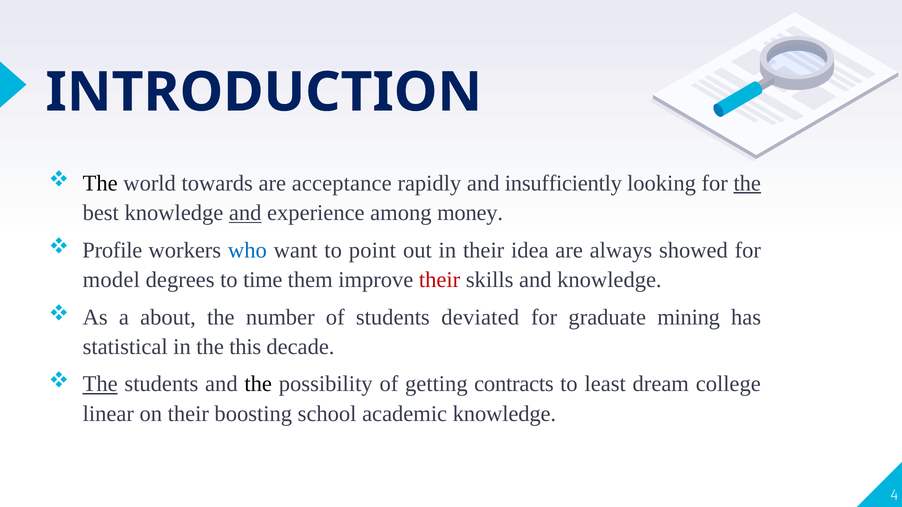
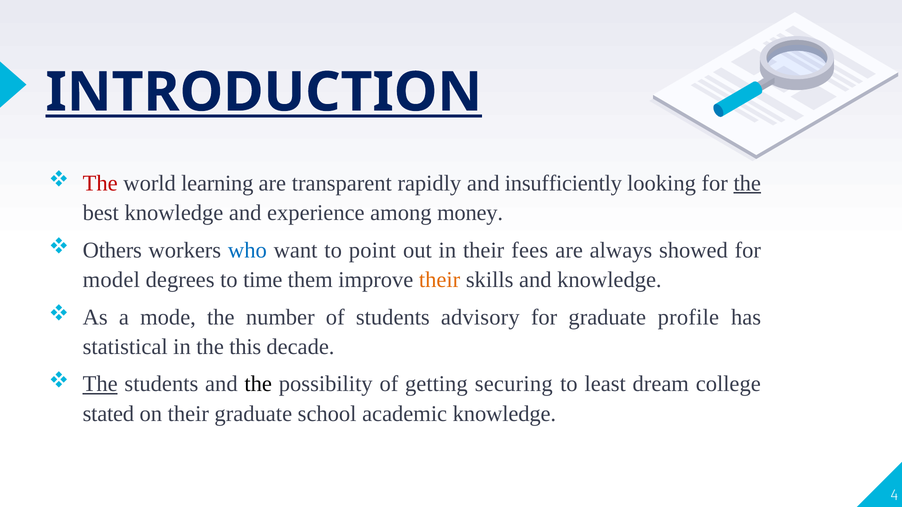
INTRODUCTION underline: none -> present
The at (100, 183) colour: black -> red
towards: towards -> learning
acceptance: acceptance -> transparent
and at (245, 213) underline: present -> none
Profile: Profile -> Others
idea: idea -> fees
their at (440, 280) colour: red -> orange
about: about -> mode
deviated: deviated -> advisory
mining: mining -> profile
contracts: contracts -> securing
linear: linear -> stated
their boosting: boosting -> graduate
